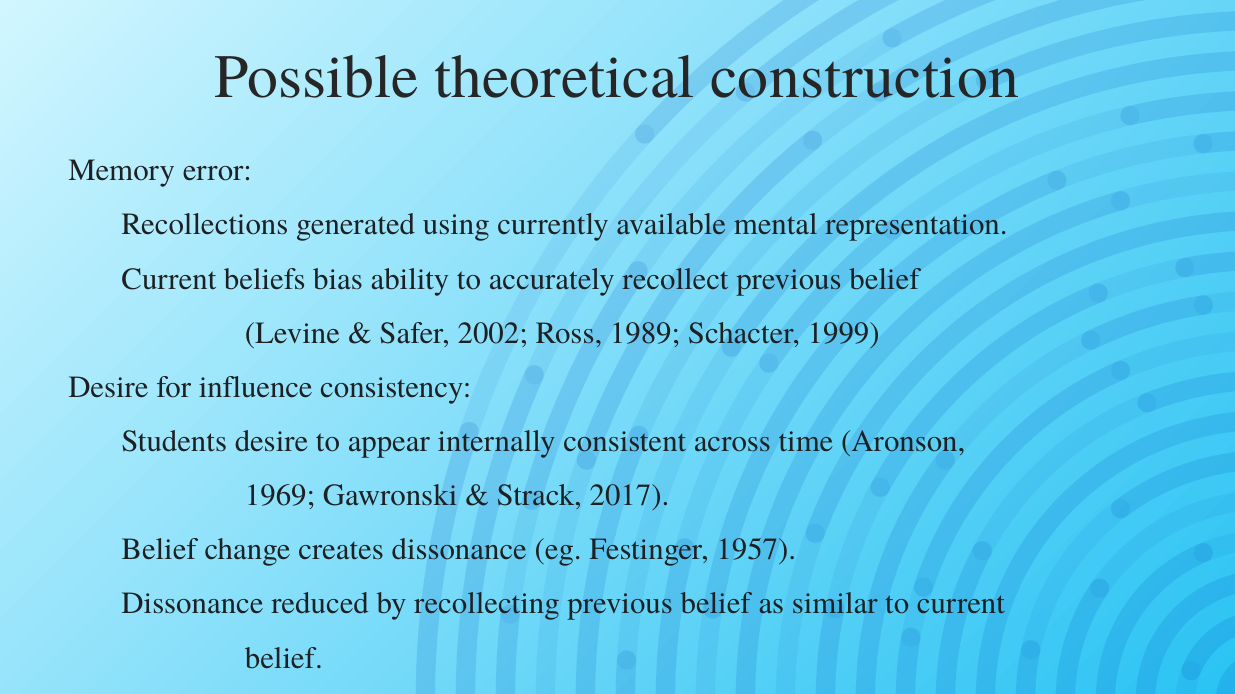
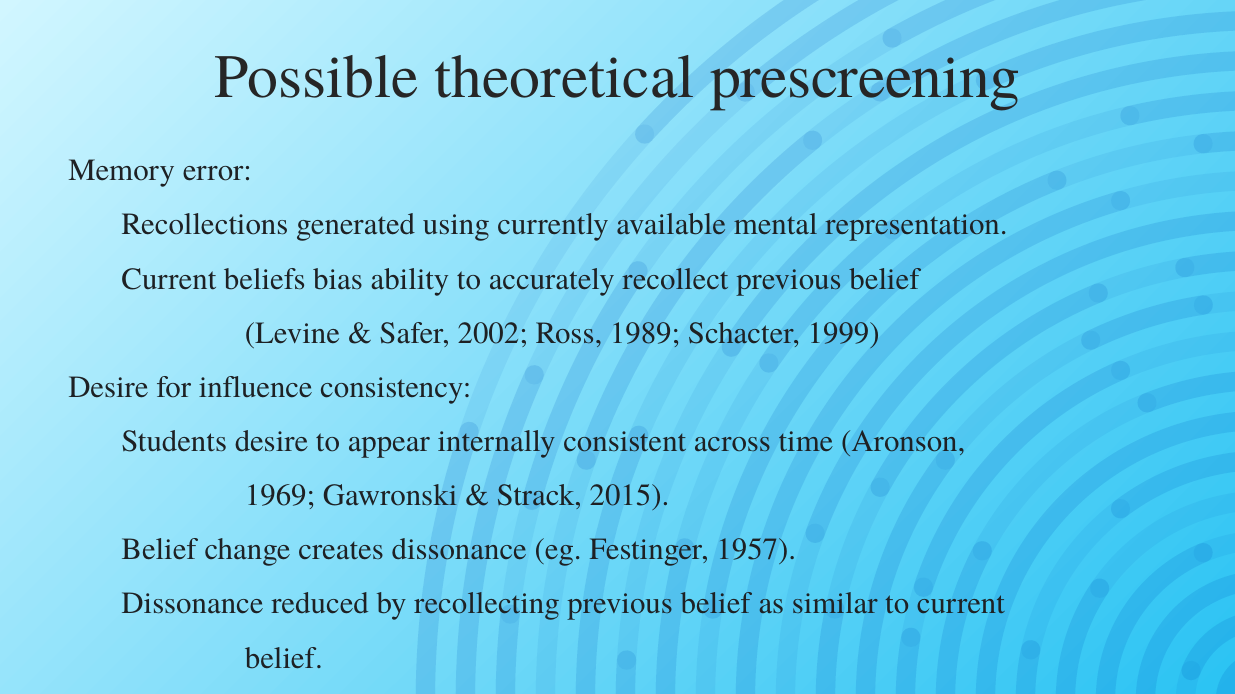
construction: construction -> prescreening
2017: 2017 -> 2015
